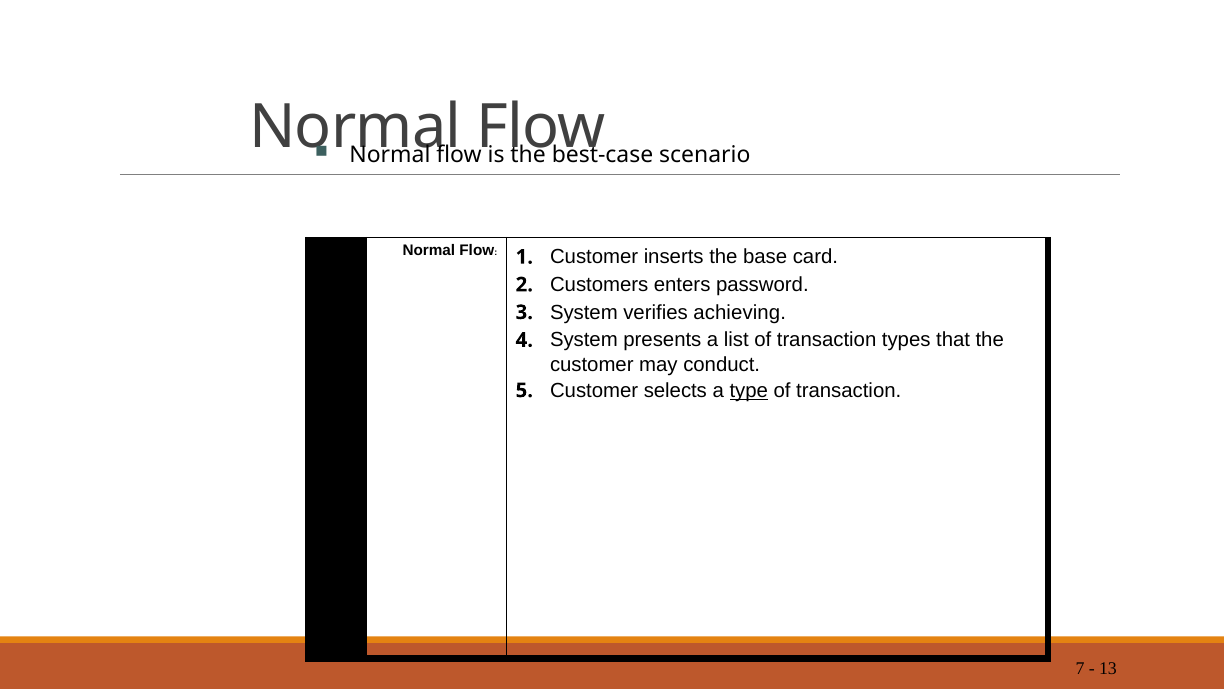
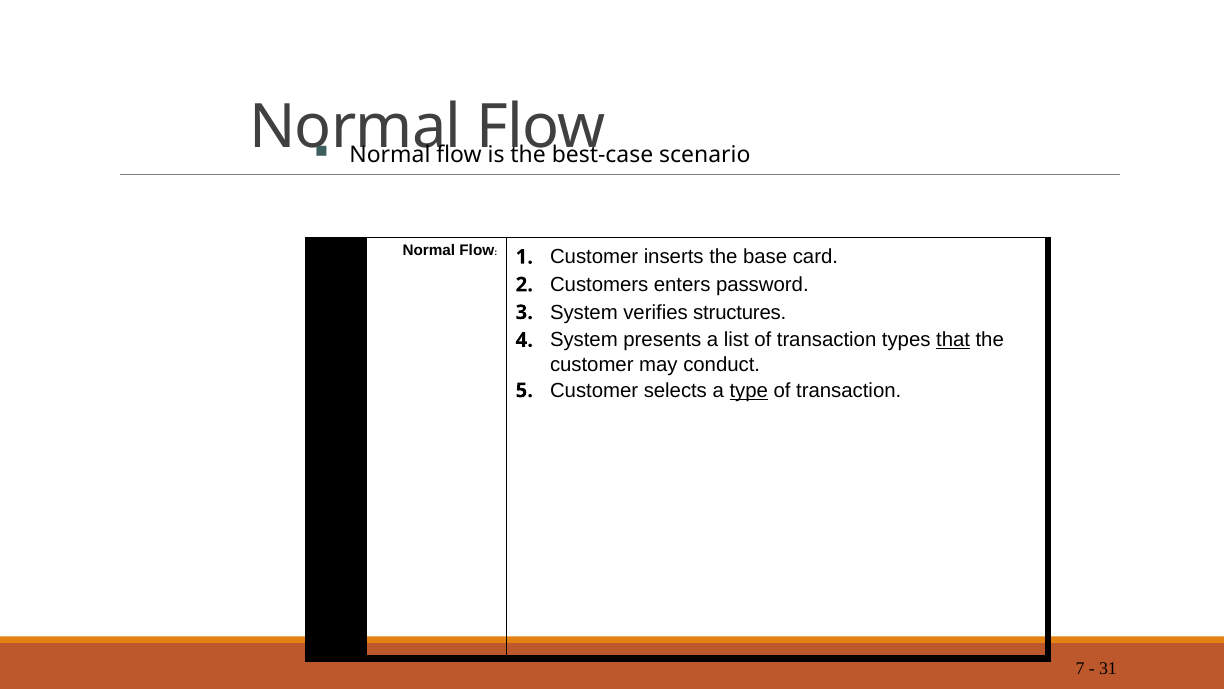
achieving: achieving -> structures
that underline: none -> present
13: 13 -> 31
